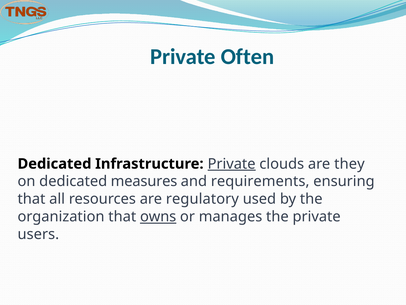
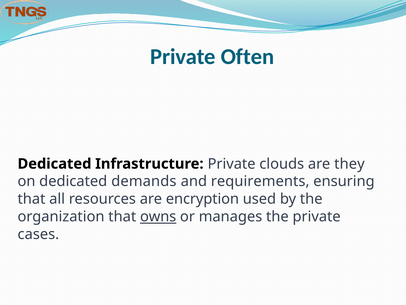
Private at (232, 164) underline: present -> none
measures: measures -> demands
regulatory: regulatory -> encryption
users: users -> cases
